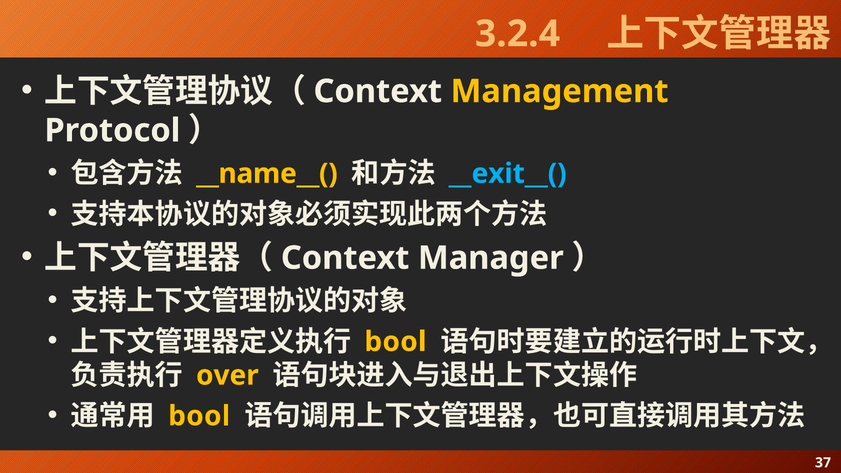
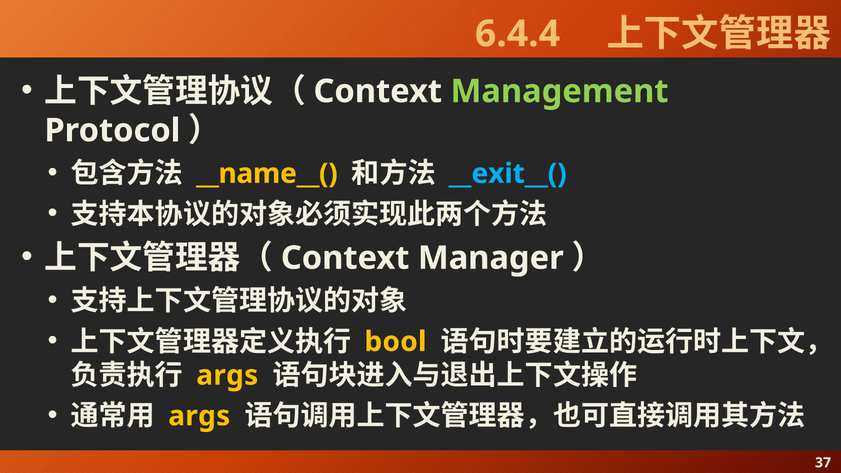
3.2.4: 3.2.4 -> 6.4.4
Management colour: yellow -> light green
over at (227, 375): over -> args
bool at (199, 416): bool -> args
